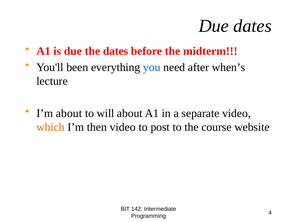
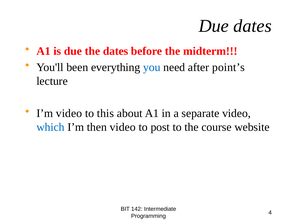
when’s: when’s -> point’s
I’m about: about -> video
will: will -> this
which colour: orange -> blue
